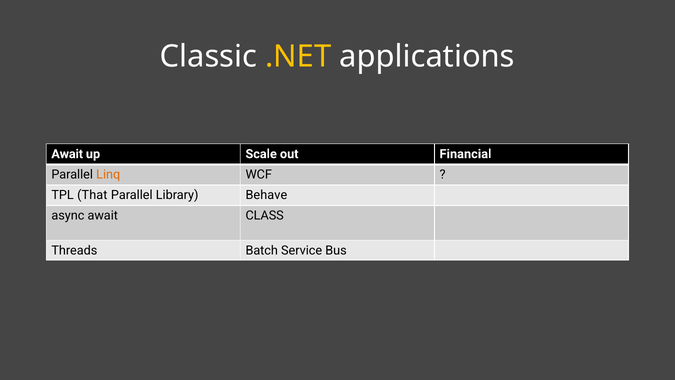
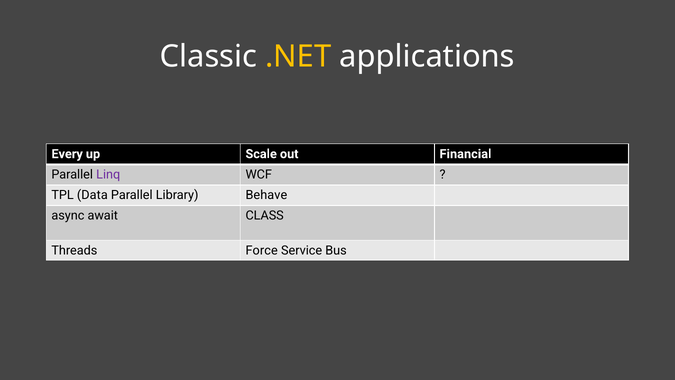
Await at (67, 154): Await -> Every
Linq colour: orange -> purple
That: That -> Data
Batch: Batch -> Force
